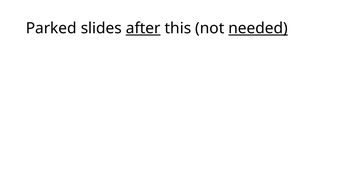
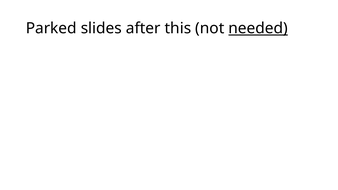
after underline: present -> none
